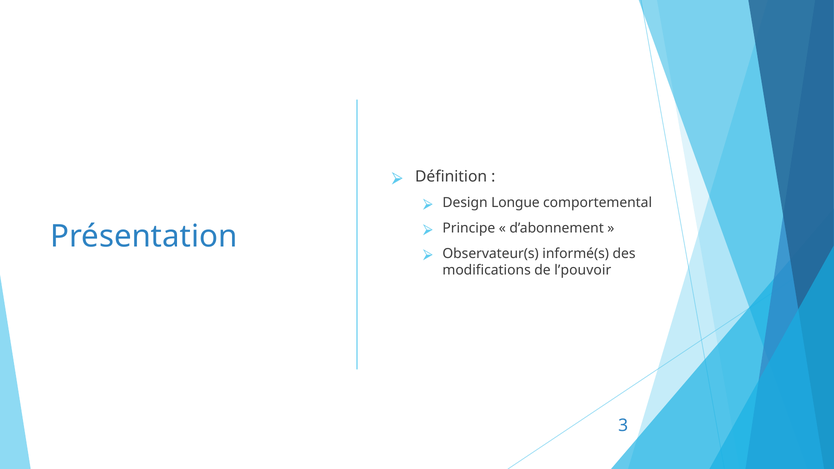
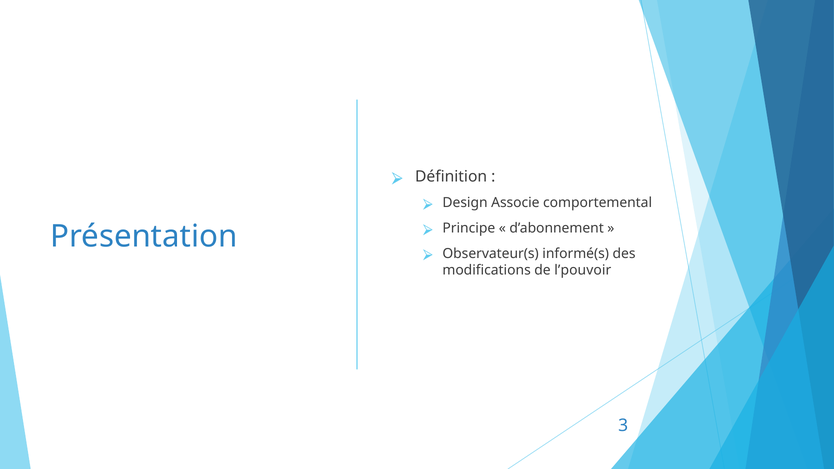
Longue: Longue -> Associe
